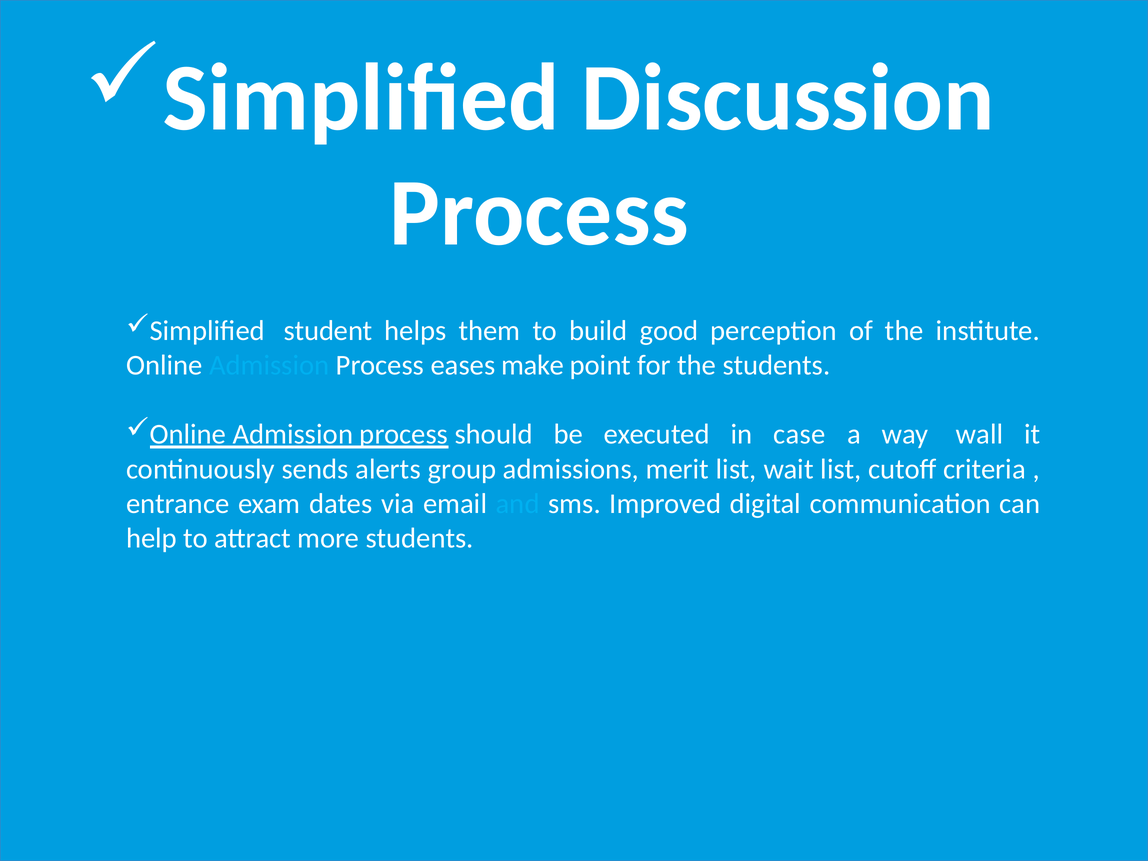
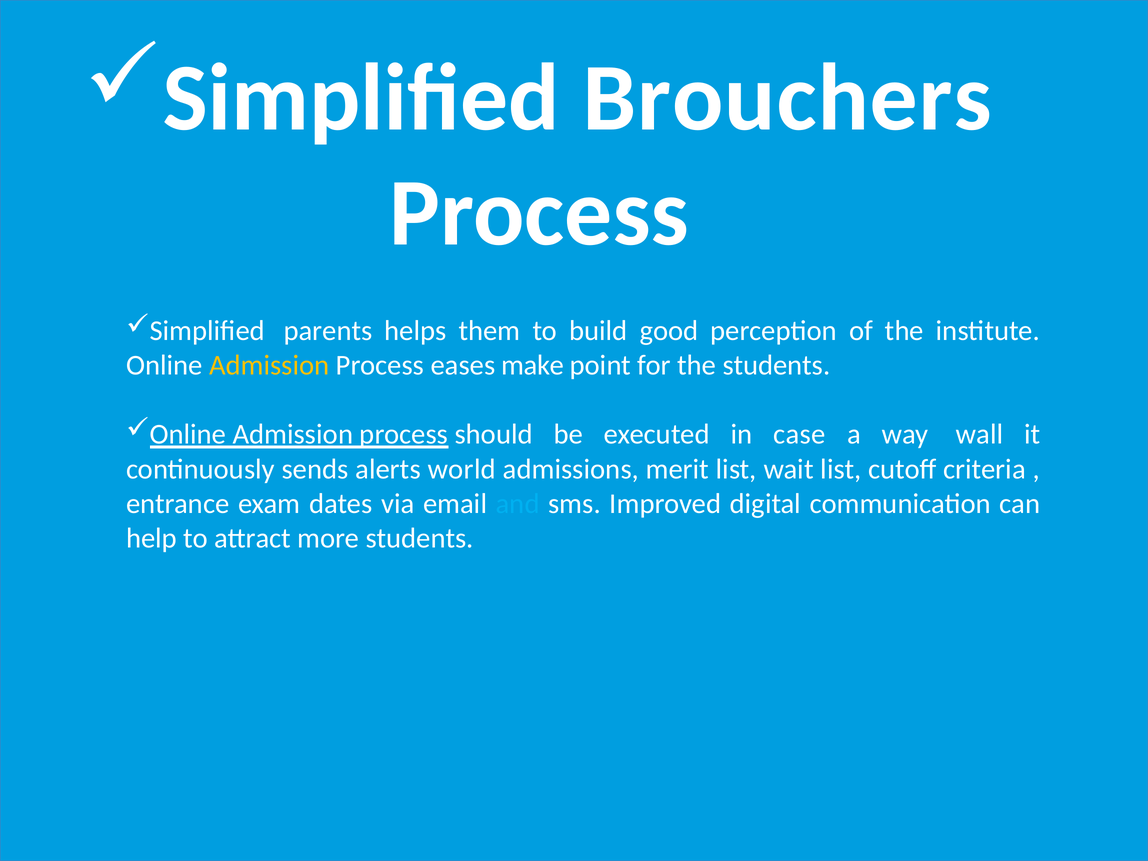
Discussion: Discussion -> Brouchers
student: student -> parents
Admission at (269, 365) colour: light blue -> yellow
group: group -> world
